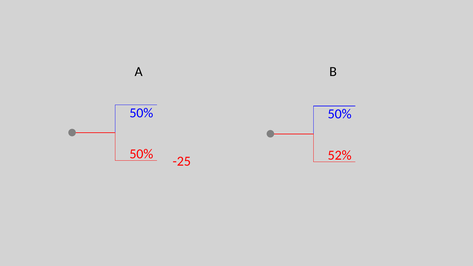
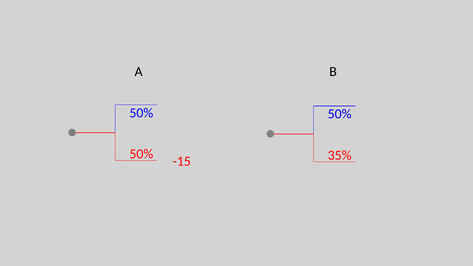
52%: 52% -> 35%
-25: -25 -> -15
